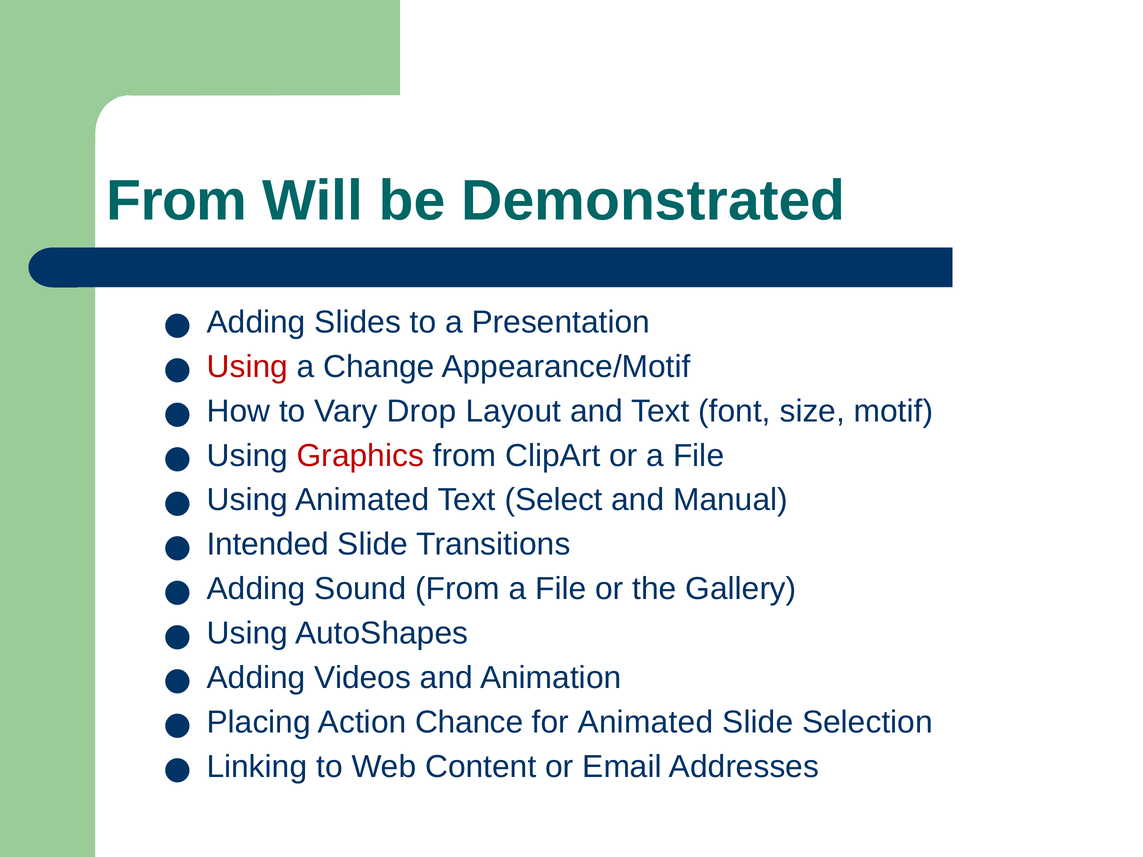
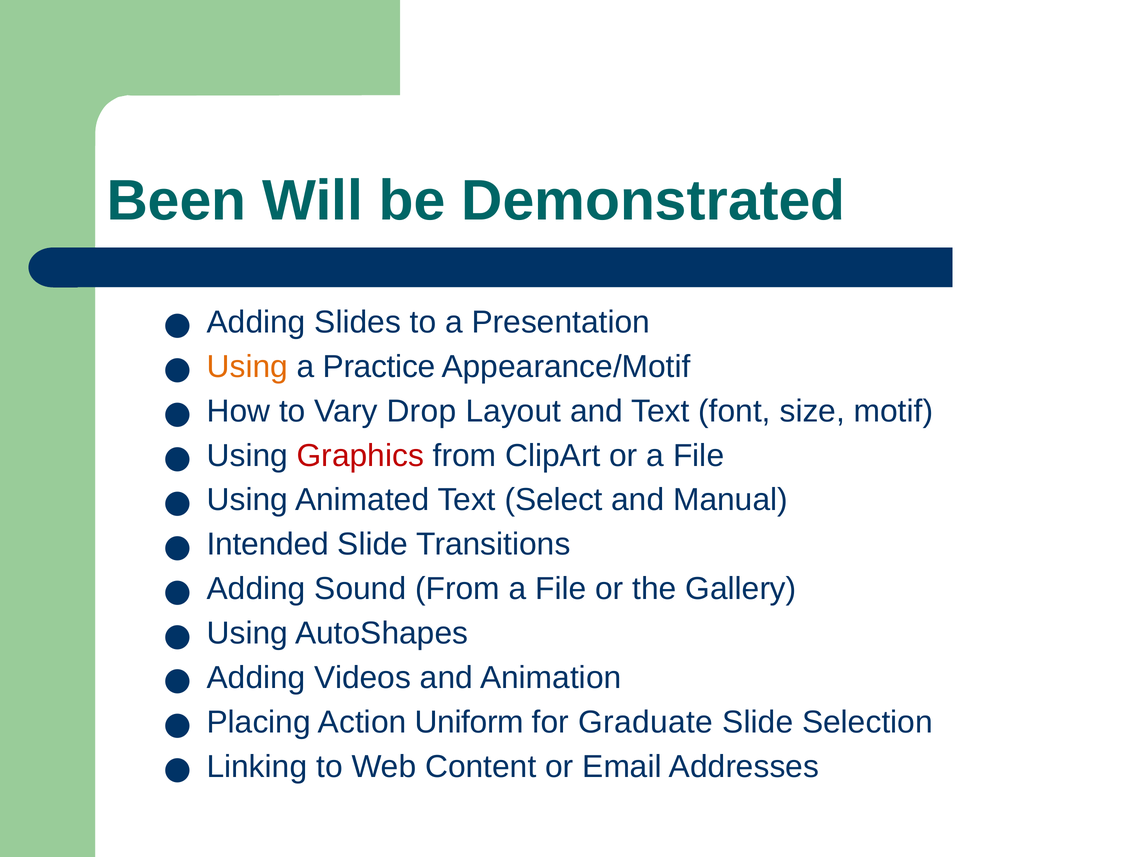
From at (177, 201): From -> Been
Using at (247, 367) colour: red -> orange
Change: Change -> Practice
Chance: Chance -> Uniform
for Animated: Animated -> Graduate
